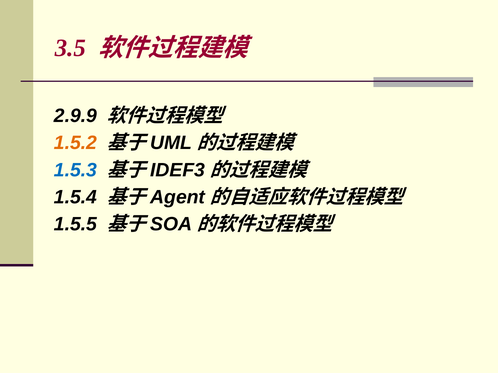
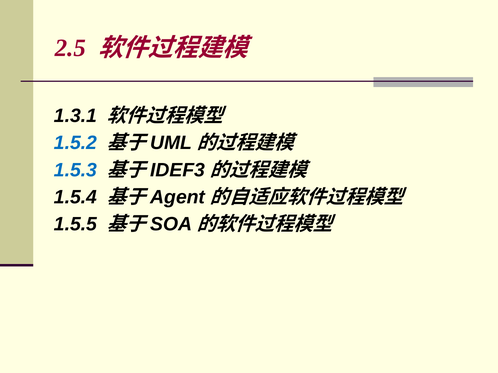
3.5: 3.5 -> 2.5
2.9.9: 2.9.9 -> 1.3.1
1.5.2 colour: orange -> blue
